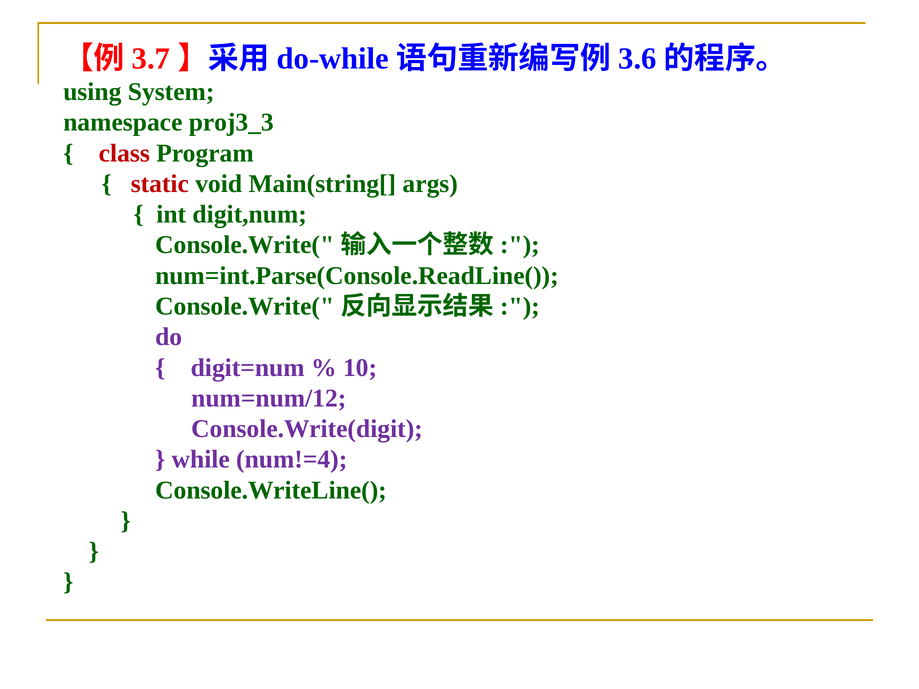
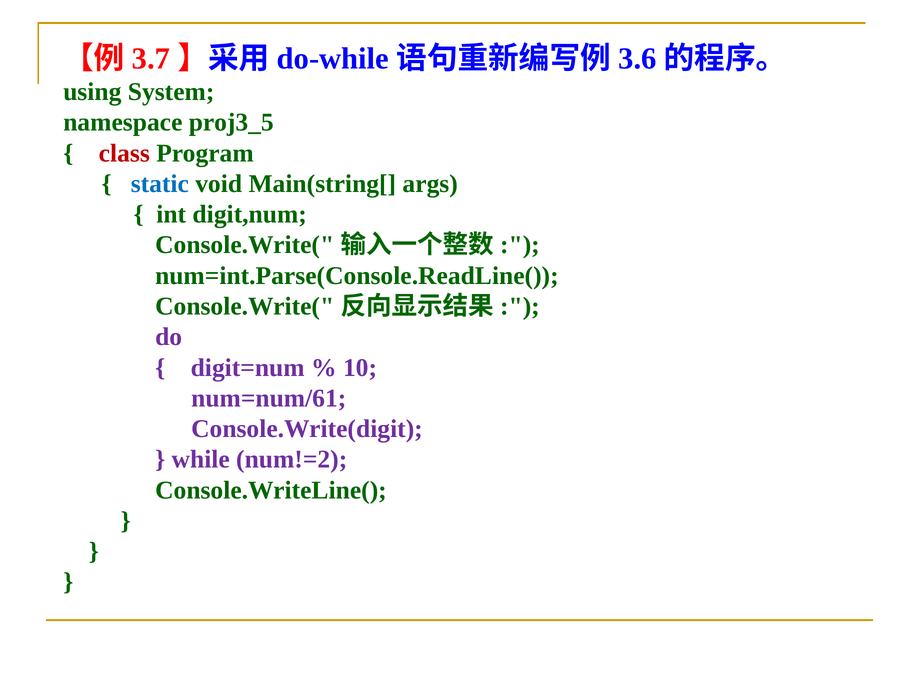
proj3_3: proj3_3 -> proj3_5
static colour: red -> blue
num=num/12: num=num/12 -> num=num/61
num!=4: num!=4 -> num!=2
